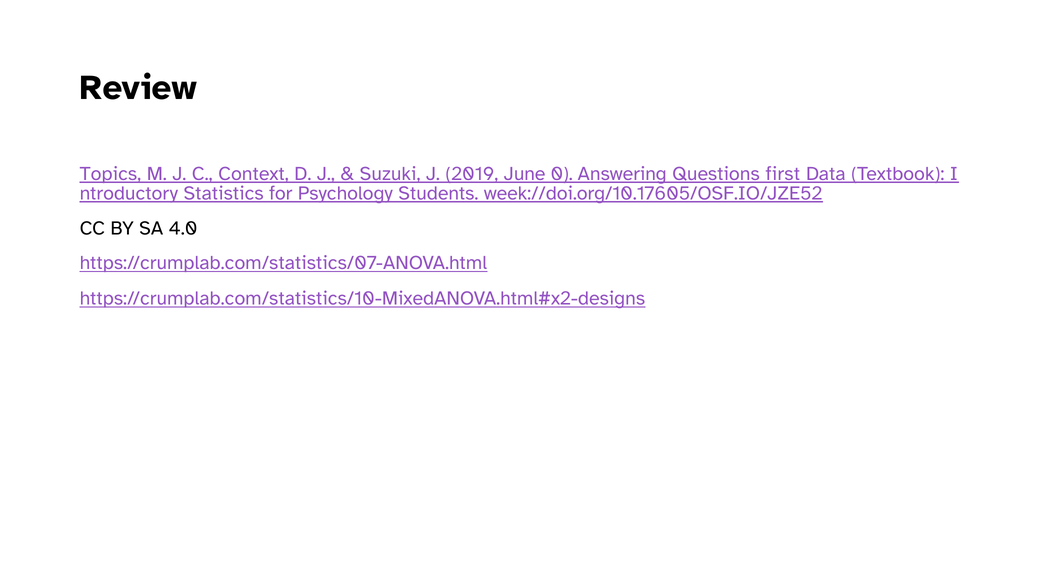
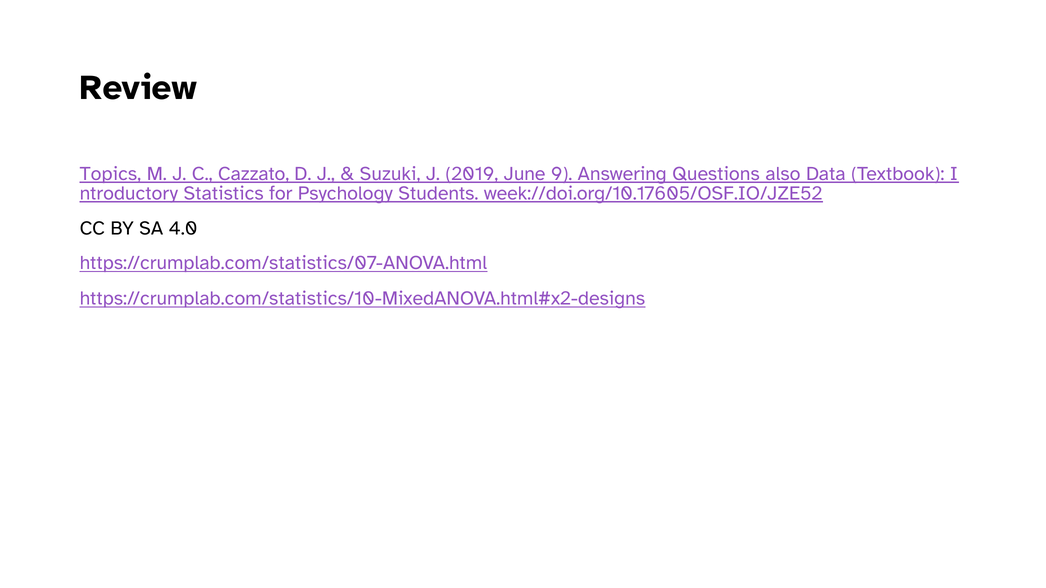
Context: Context -> Cazzato
0: 0 -> 9
first: first -> also
